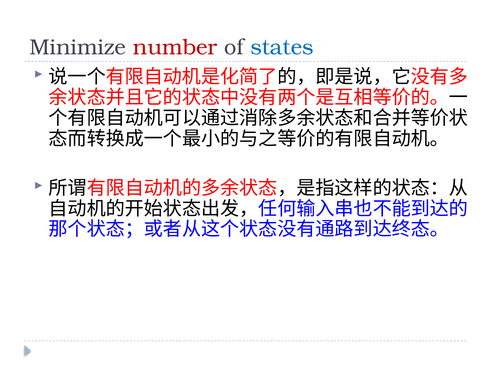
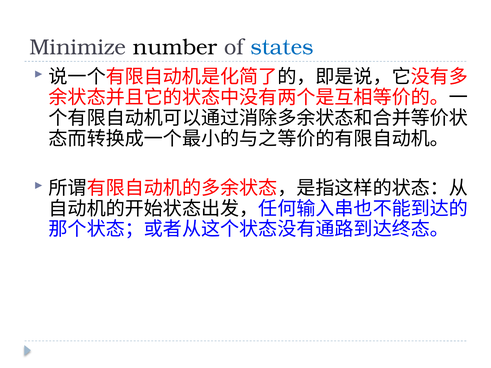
number colour: red -> black
